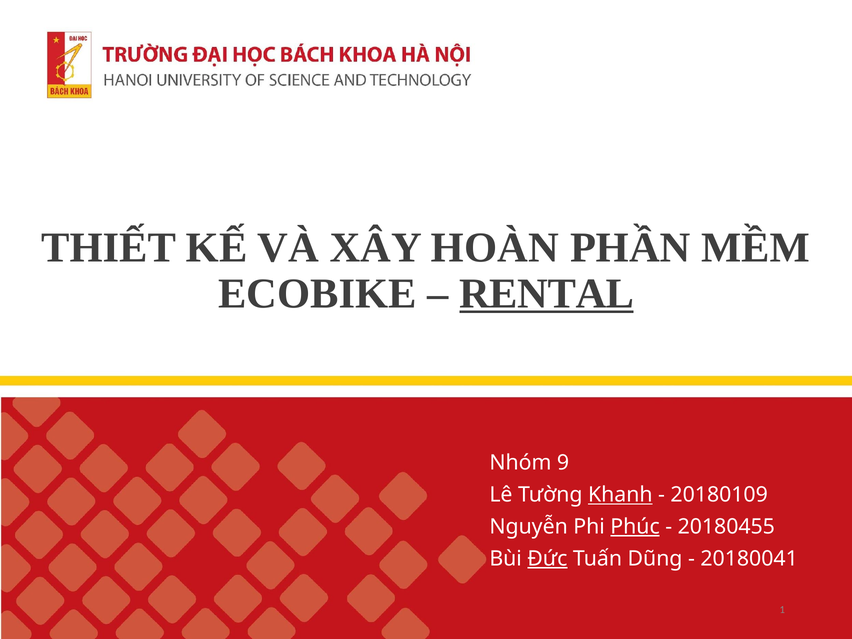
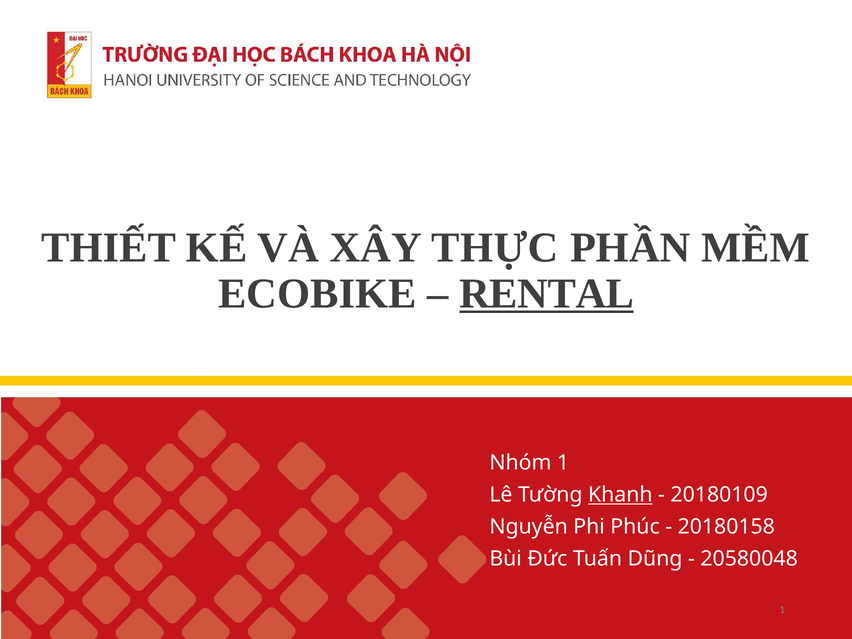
HOÀN: HOÀN -> THỰC
Nhóm 9: 9 -> 1
Phúc underline: present -> none
20180455: 20180455 -> 20180158
Đức underline: present -> none
20180041: 20180041 -> 20580048
